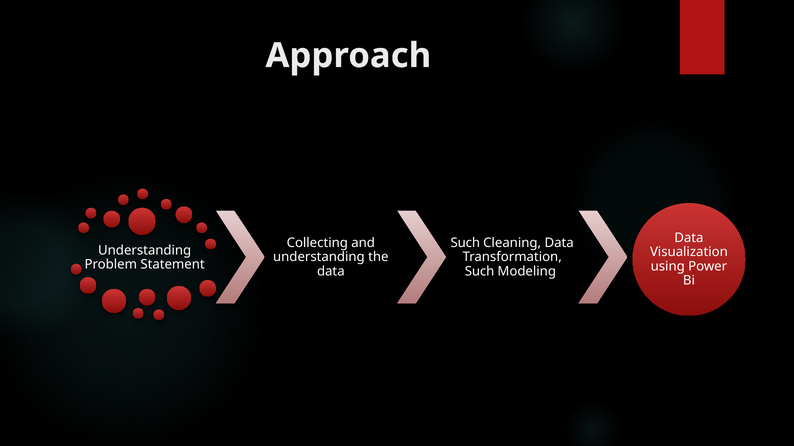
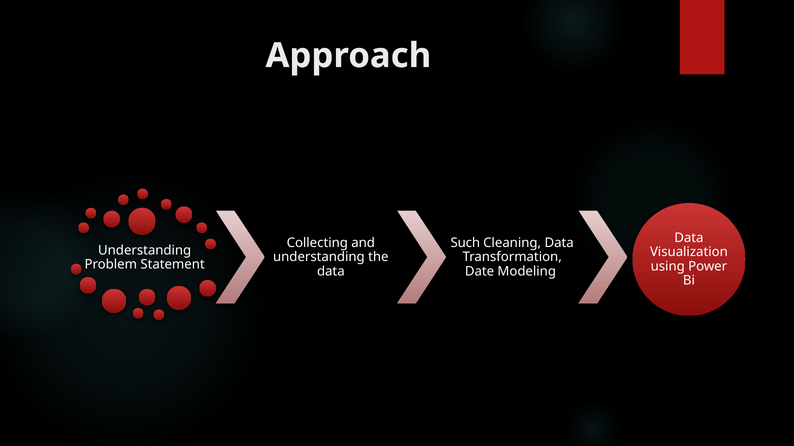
Such at (480, 272): Such -> Date
